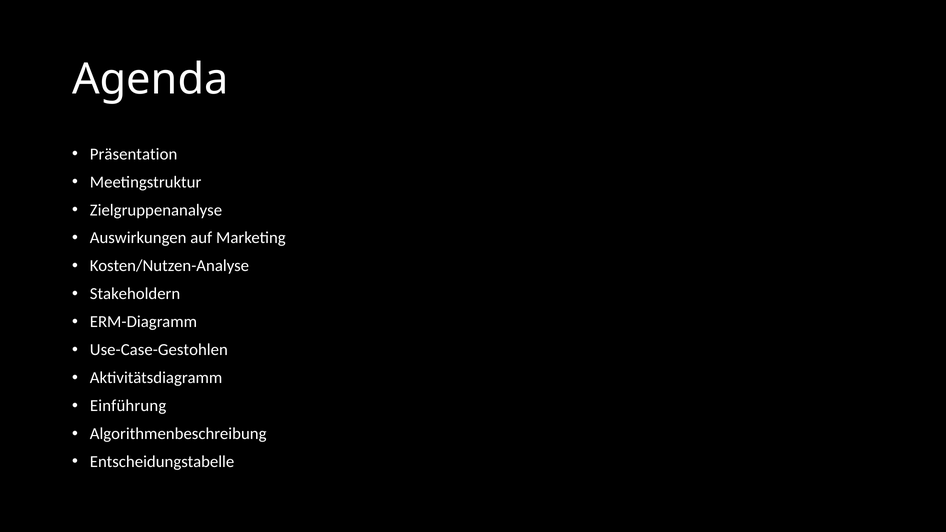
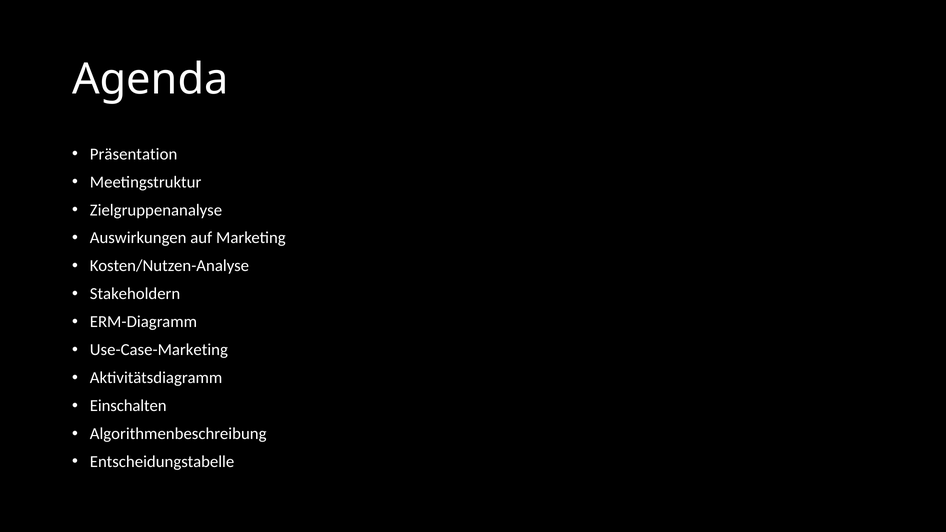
Use-Case-Gestohlen: Use-Case-Gestohlen -> Use-Case-Marketing
Einführung: Einführung -> Einschalten
